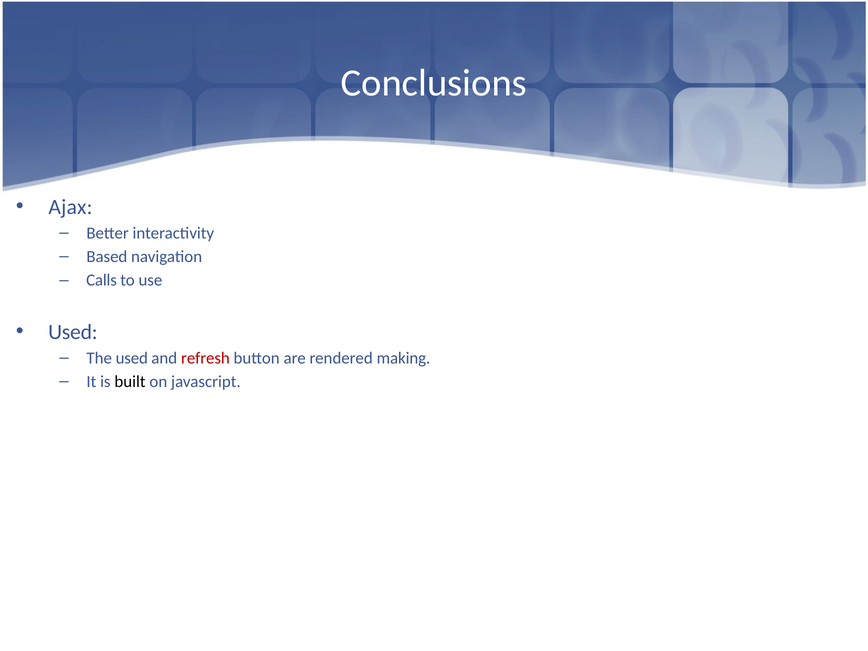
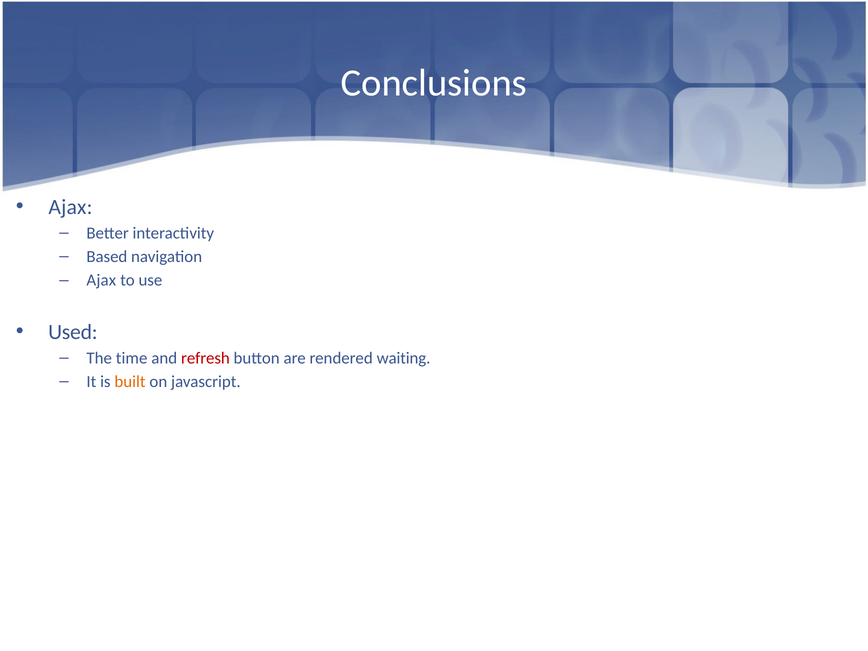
Calls at (102, 280): Calls -> Ajax
The used: used -> time
making: making -> waiting
built colour: black -> orange
